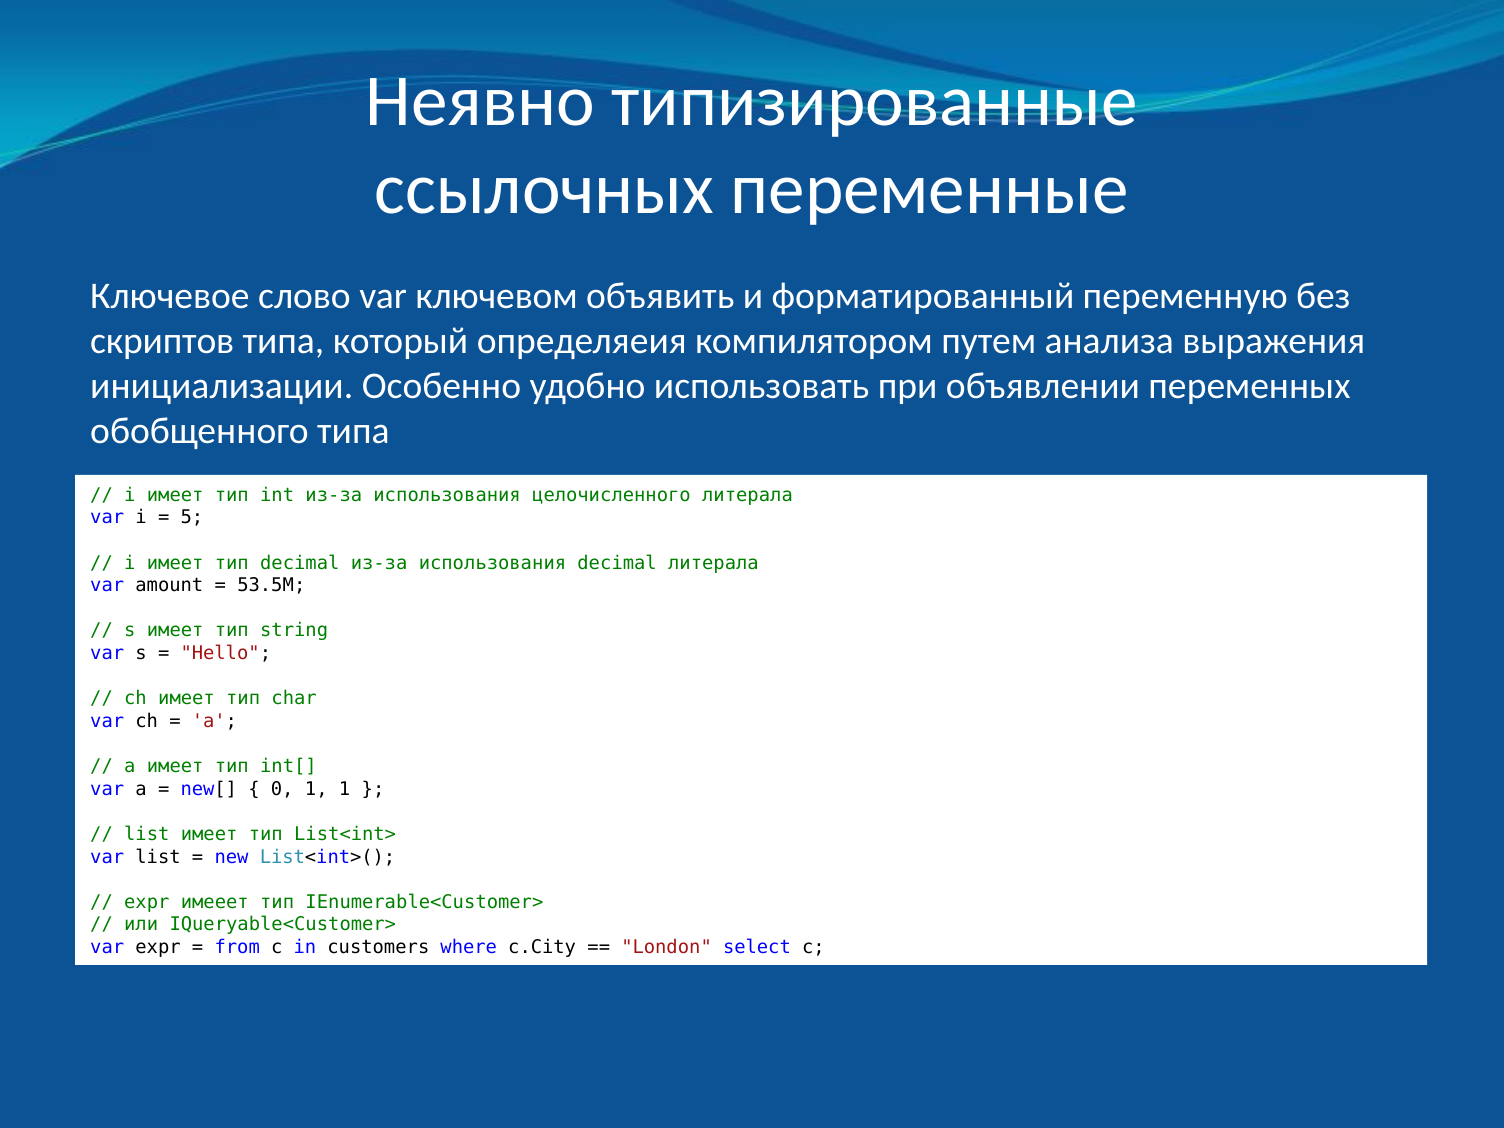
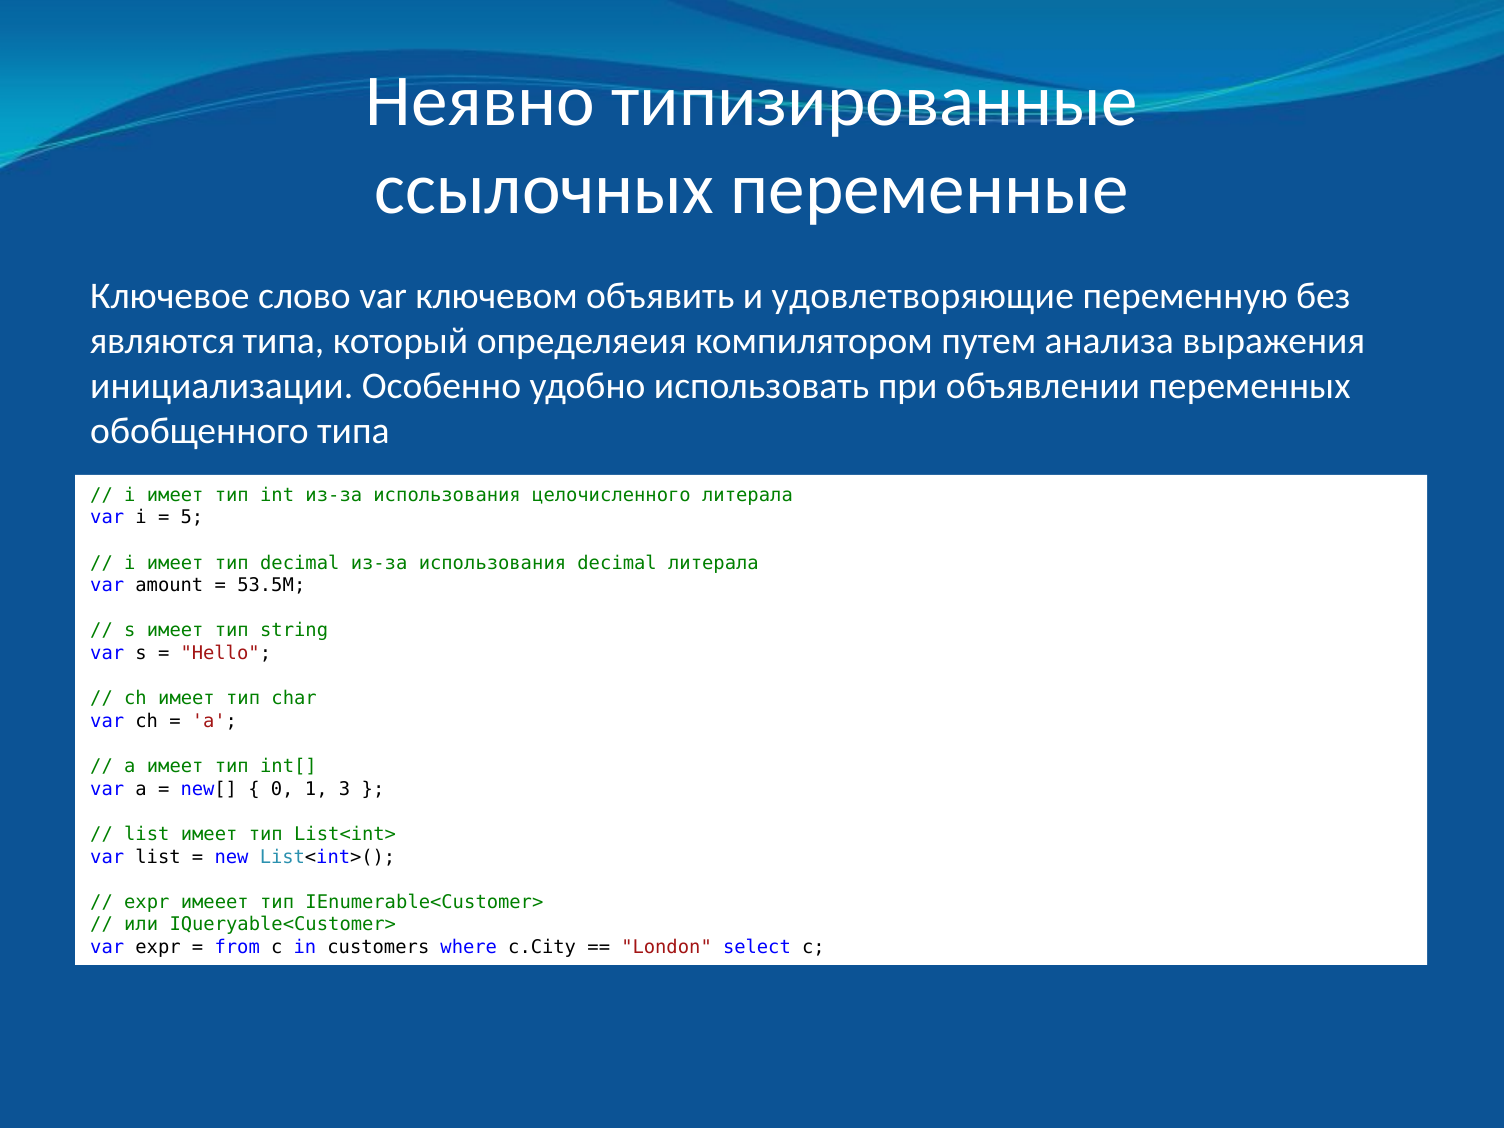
форматированный: форматированный -> удовлетворяющие
скриптов: скриптов -> являются
1 1: 1 -> 3
